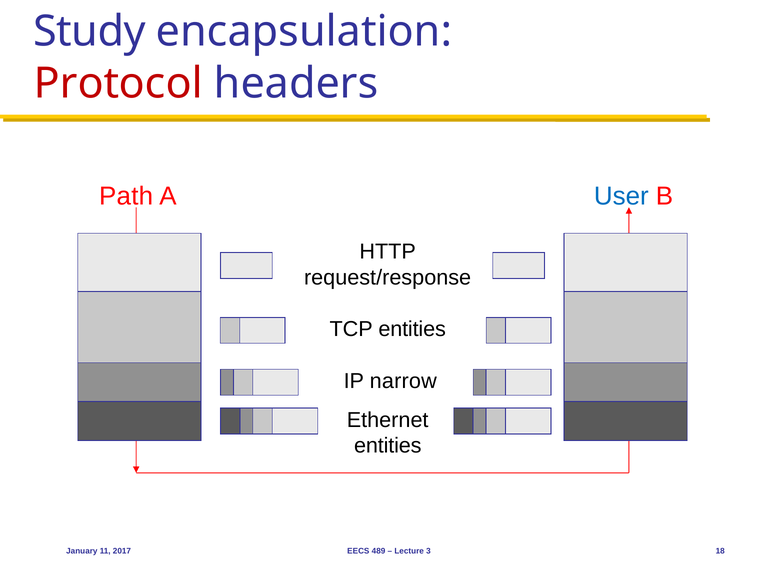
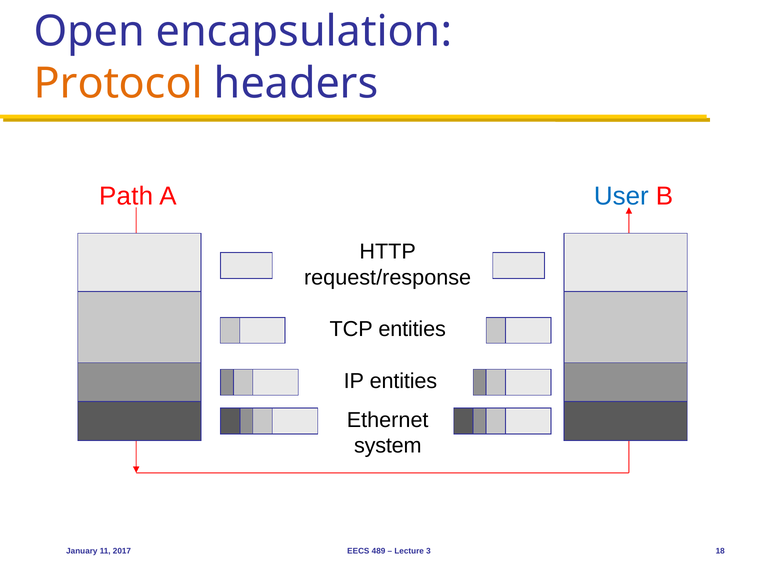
Study: Study -> Open
Protocol colour: red -> orange
IP narrow: narrow -> entities
entities at (388, 446): entities -> system
